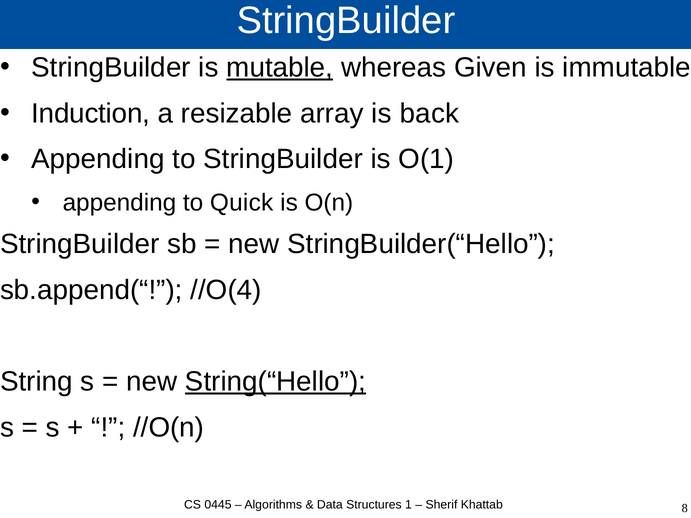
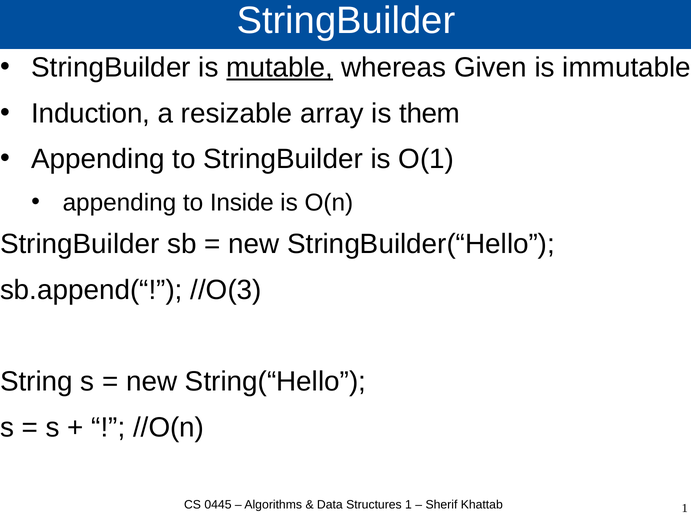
back: back -> them
Quick: Quick -> Inside
//O(4: //O(4 -> //O(3
String(“Hello underline: present -> none
Khattab 8: 8 -> 1
